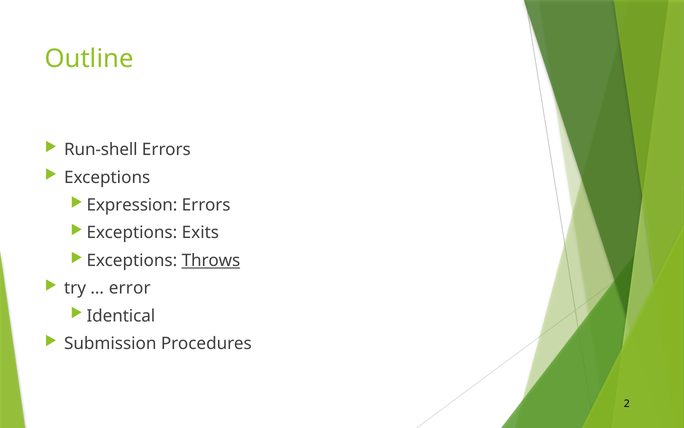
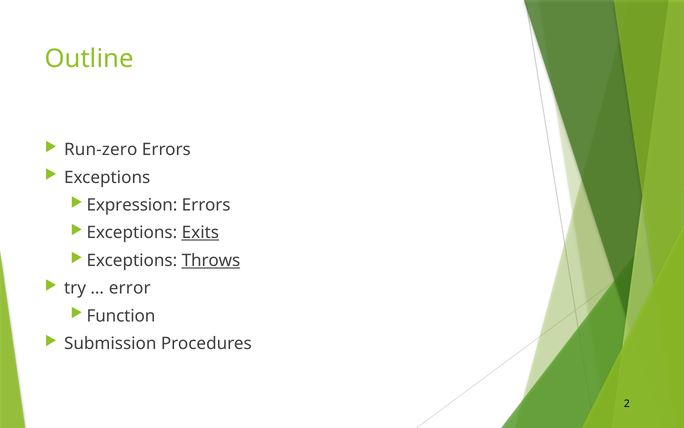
Run-shell: Run-shell -> Run-zero
Exits underline: none -> present
Identical: Identical -> Function
